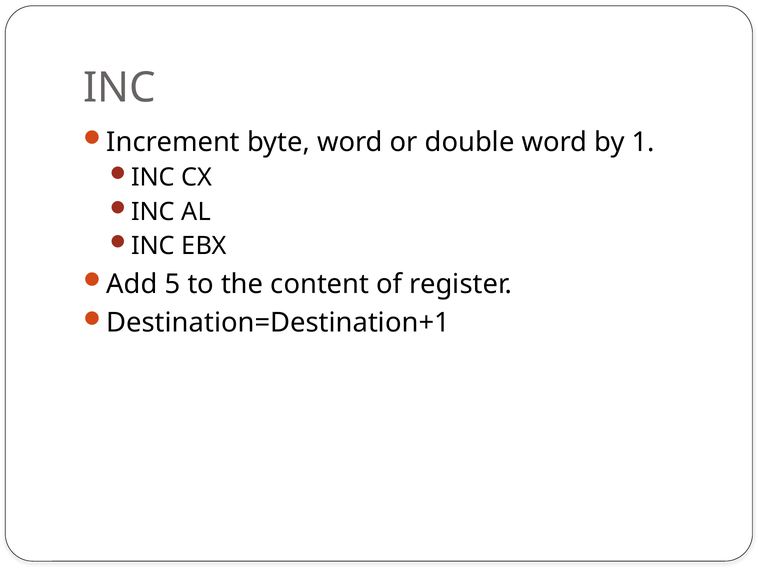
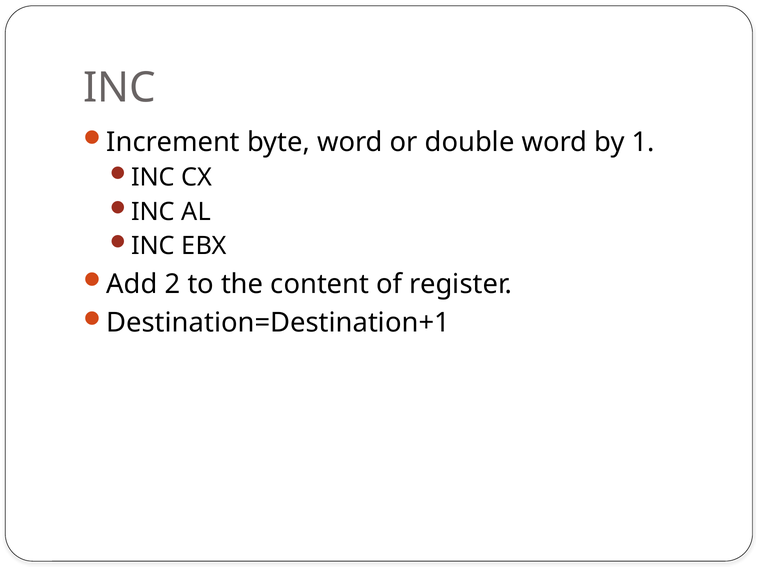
5: 5 -> 2
